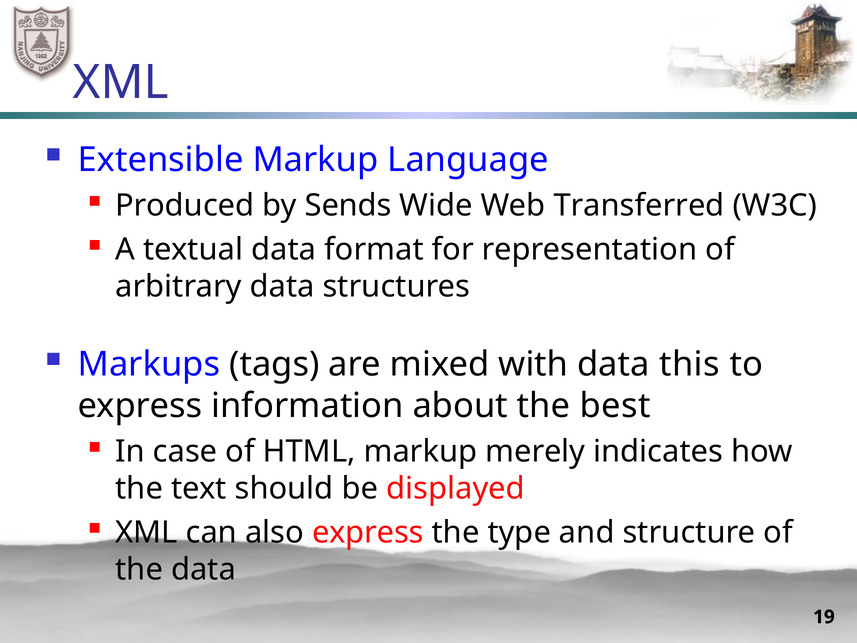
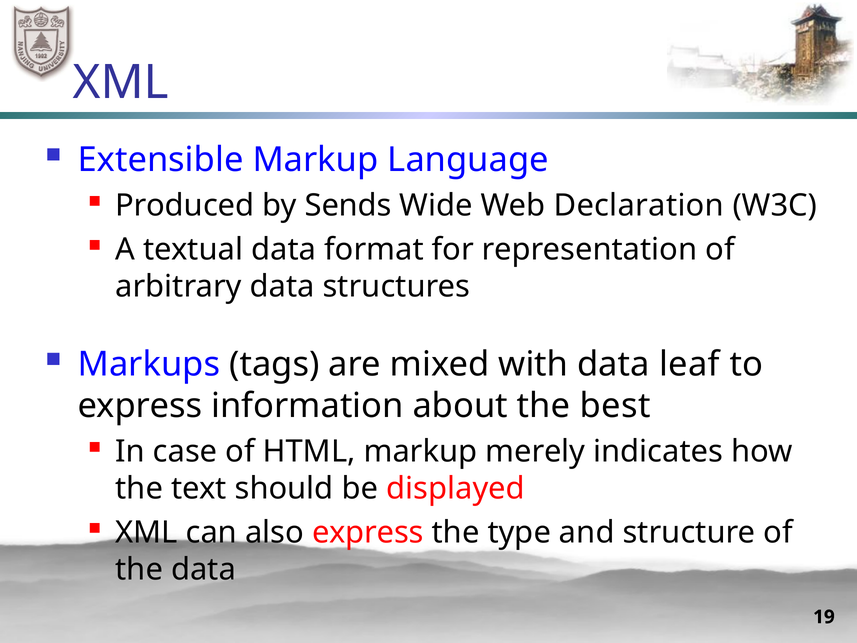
Transferred: Transferred -> Declaration
this: this -> leaf
